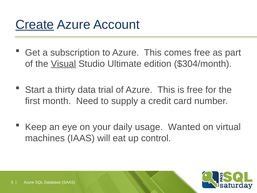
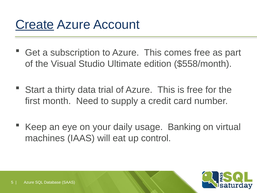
Visual underline: present -> none
$304/month: $304/month -> $558/month
Wanted: Wanted -> Banking
